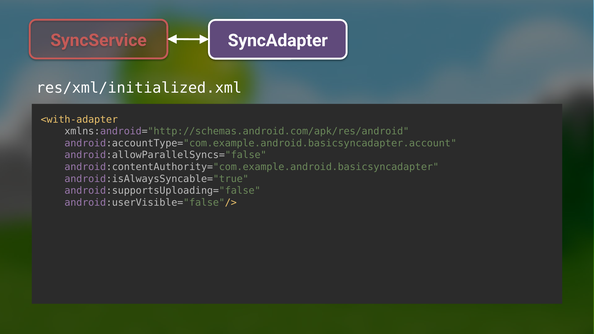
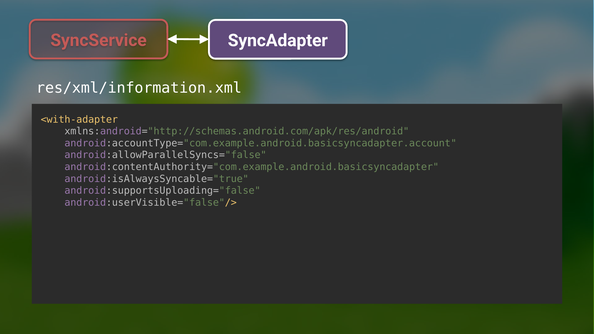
res/xml/initialized.xml: res/xml/initialized.xml -> res/xml/information.xml
